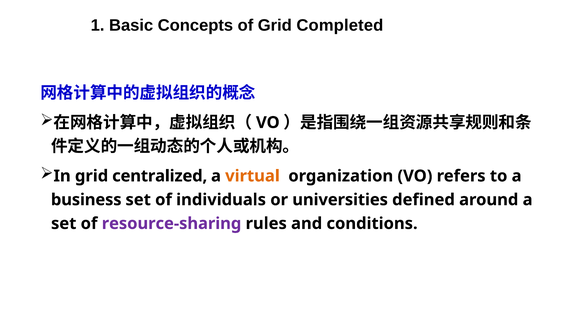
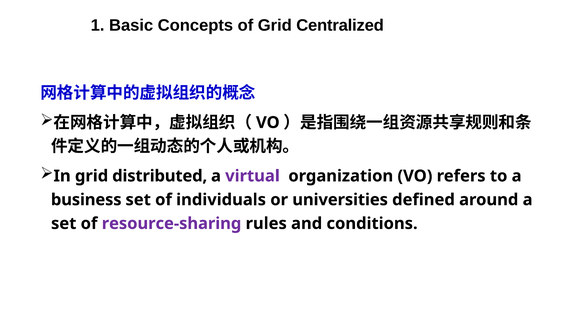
Completed: Completed -> Centralized
centralized: centralized -> distributed
virtual colour: orange -> purple
